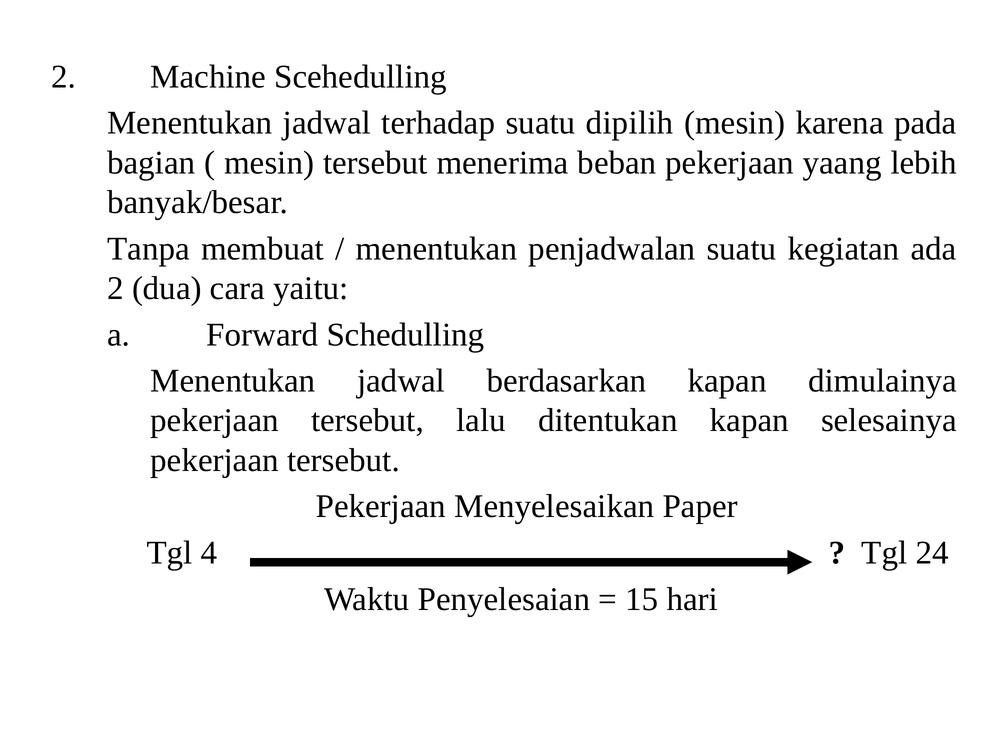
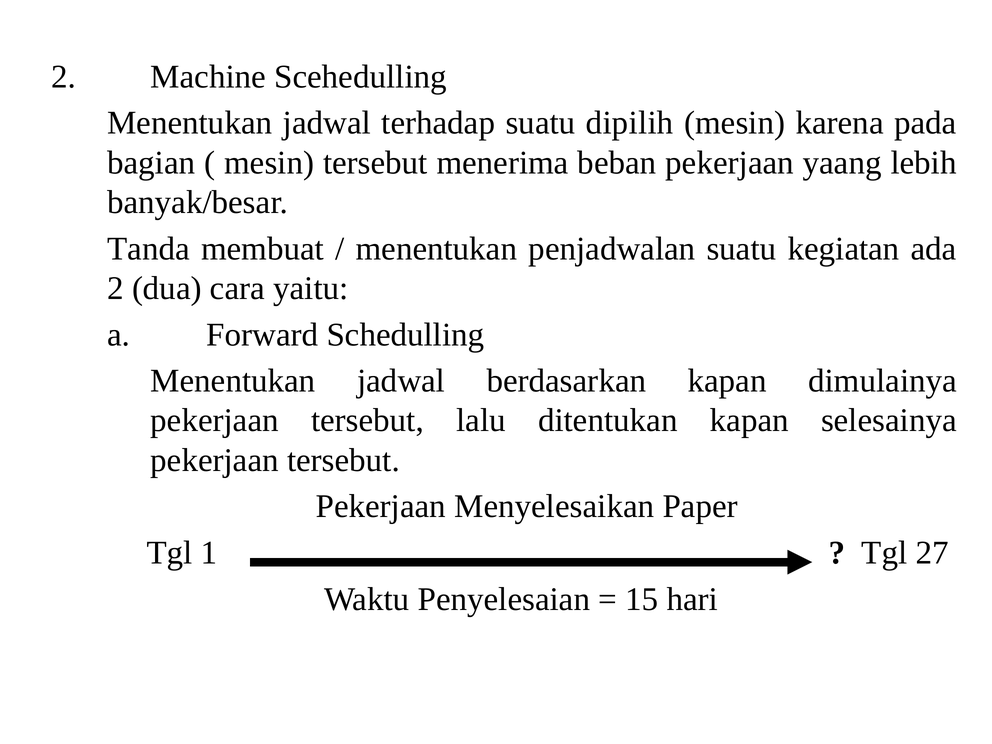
Tanpa: Tanpa -> Tanda
4: 4 -> 1
24: 24 -> 27
